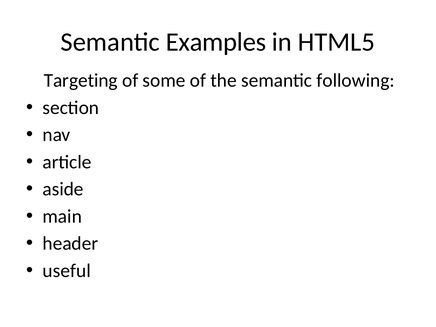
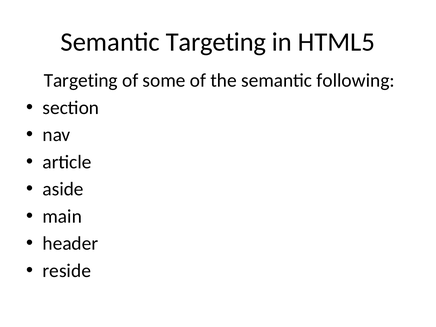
Semantic Examples: Examples -> Targeting
useful: useful -> reside
